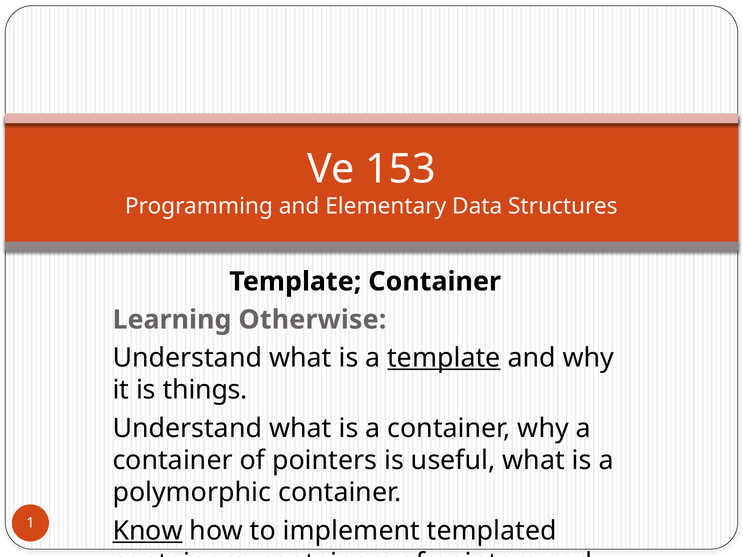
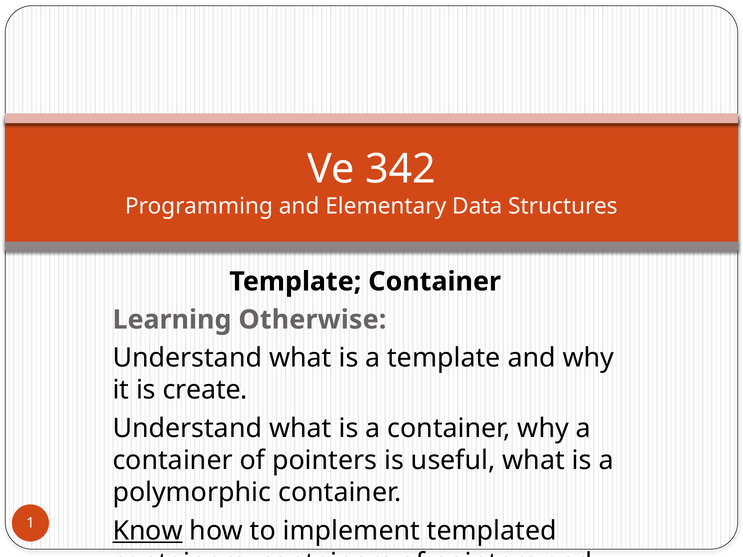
153: 153 -> 342
template at (444, 358) underline: present -> none
things: things -> create
